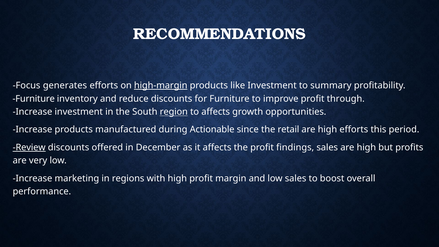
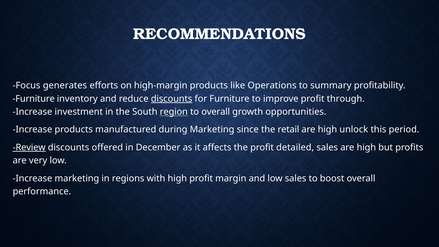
high-margin underline: present -> none
like Investment: Investment -> Operations
discounts at (172, 99) underline: none -> present
to affects: affects -> overall
during Actionable: Actionable -> Marketing
high efforts: efforts -> unlock
findings: findings -> detailed
